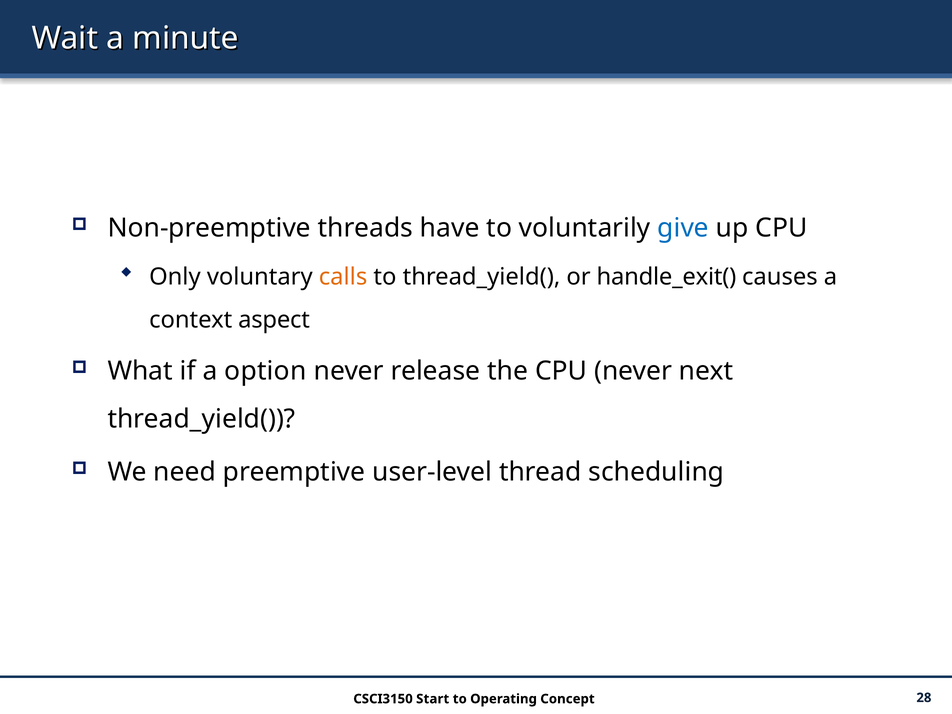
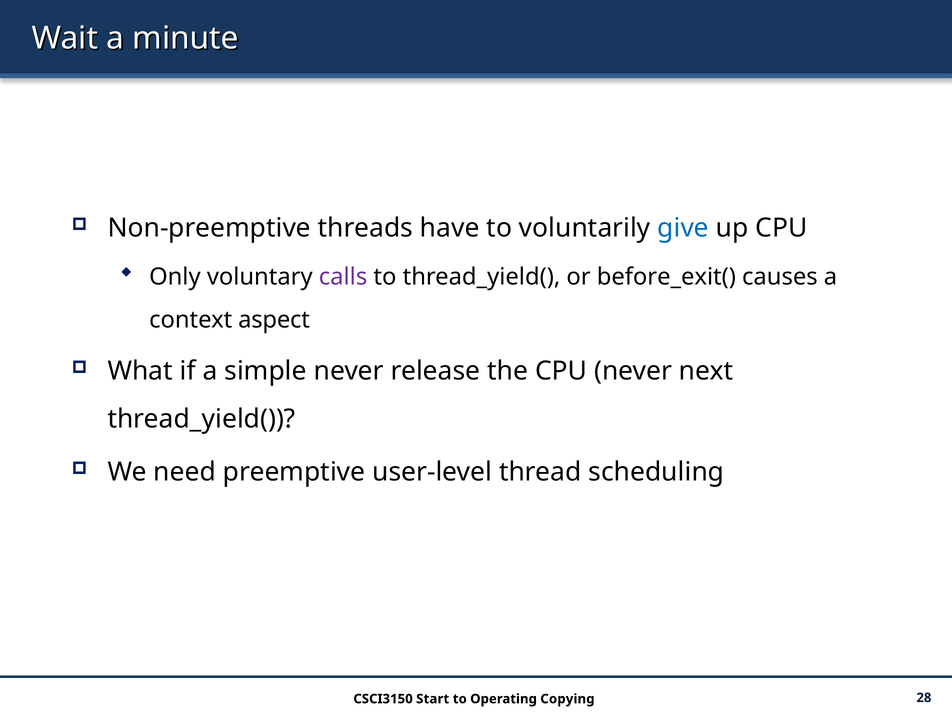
calls colour: orange -> purple
handle_exit(: handle_exit( -> before_exit(
option: option -> simple
Concept: Concept -> Copying
